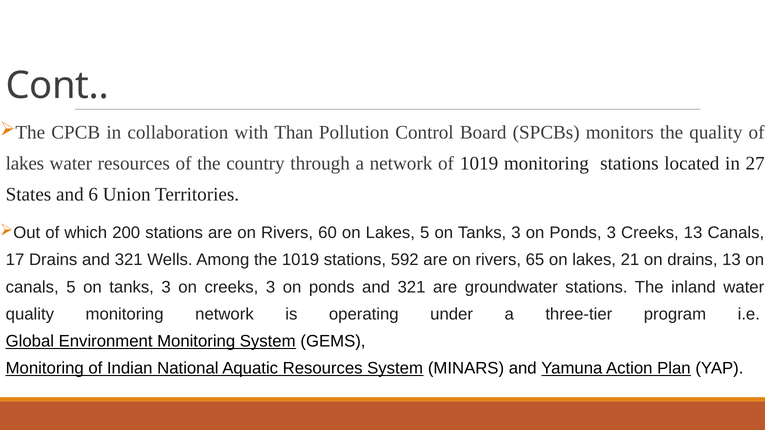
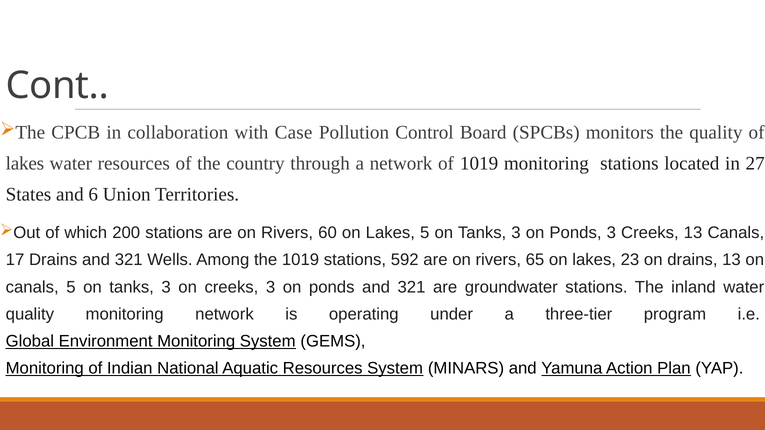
Than: Than -> Case
21: 21 -> 23
